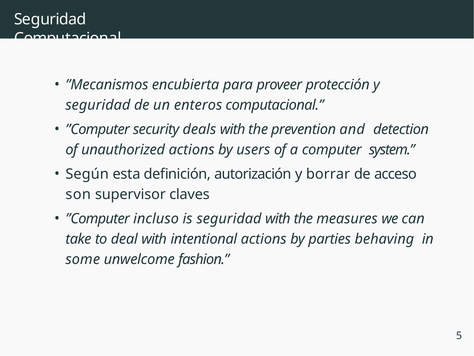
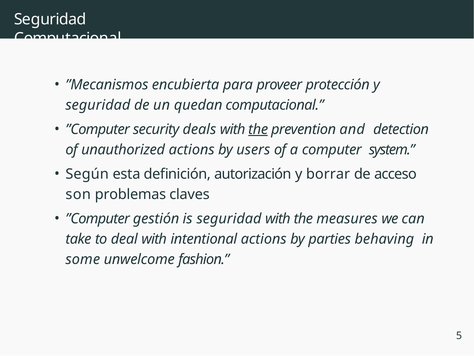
enteros: enteros -> quedan
the at (258, 129) underline: none -> present
supervisor: supervisor -> problemas
incluso: incluso -> gestión
